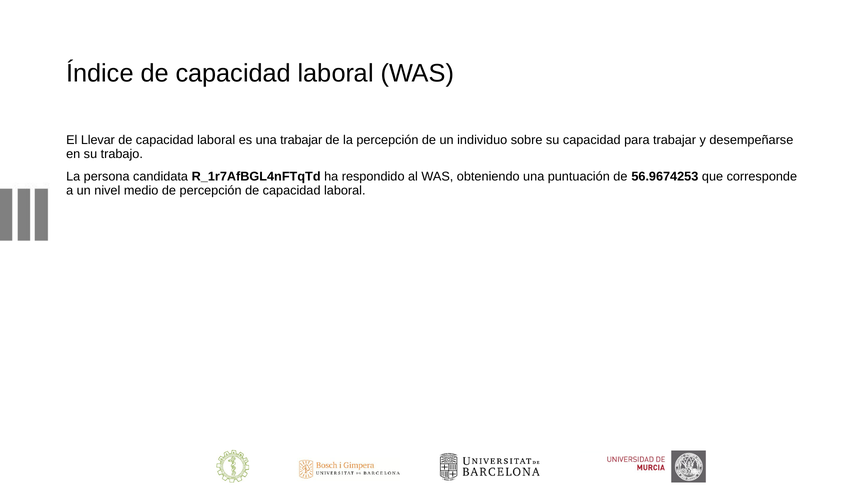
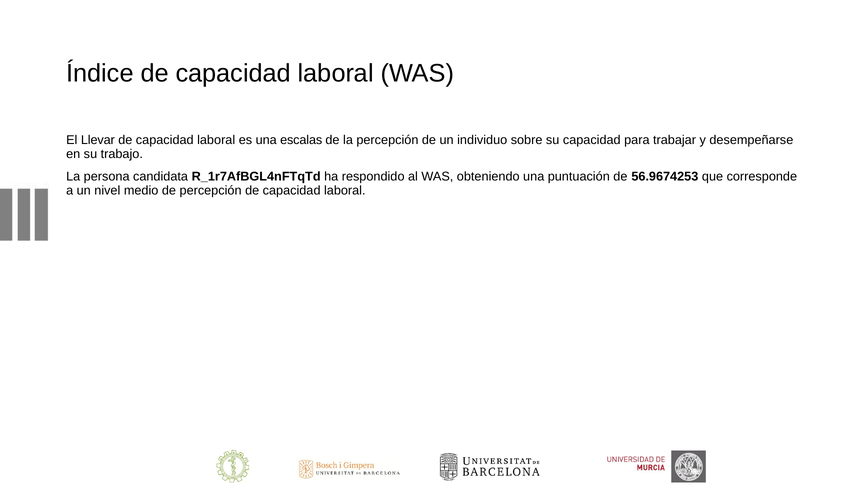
una trabajar: trabajar -> escalas
